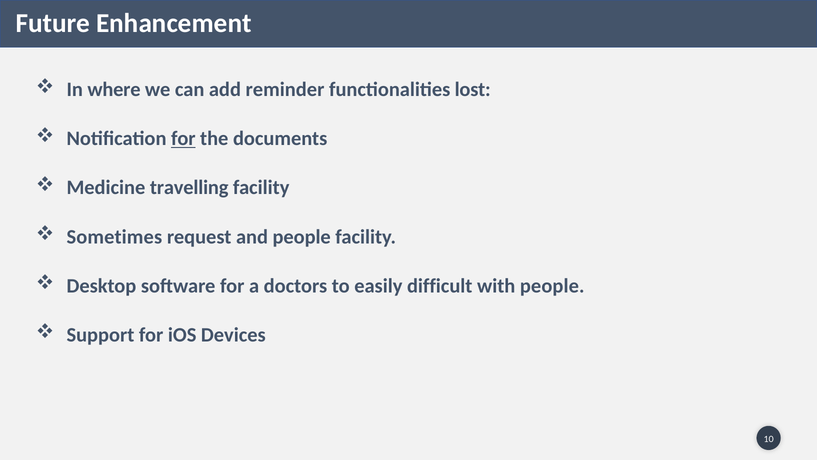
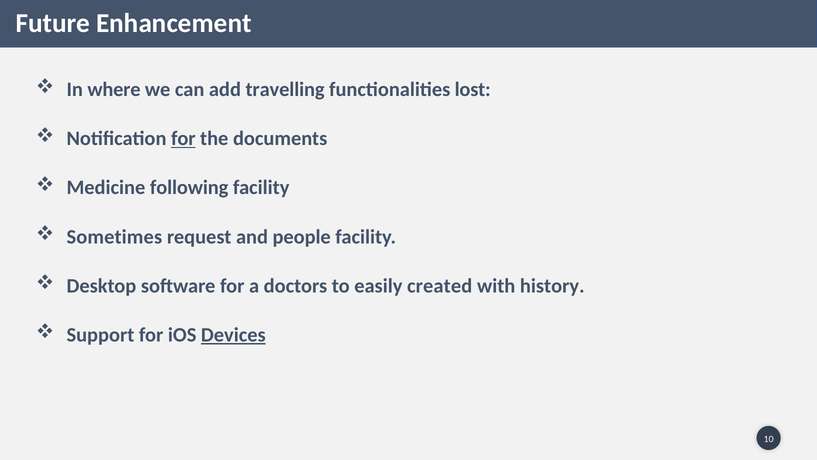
reminder: reminder -> travelling
travelling: travelling -> following
difficult: difficult -> created
with people: people -> history
Devices underline: none -> present
